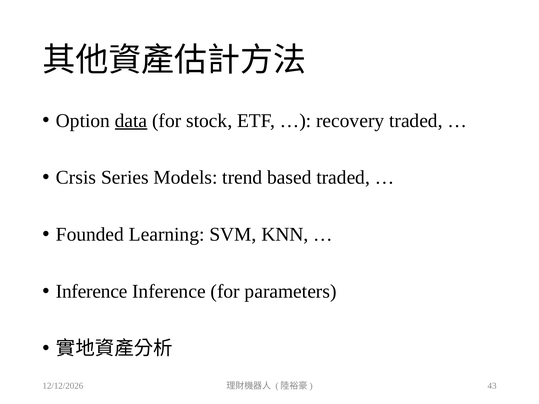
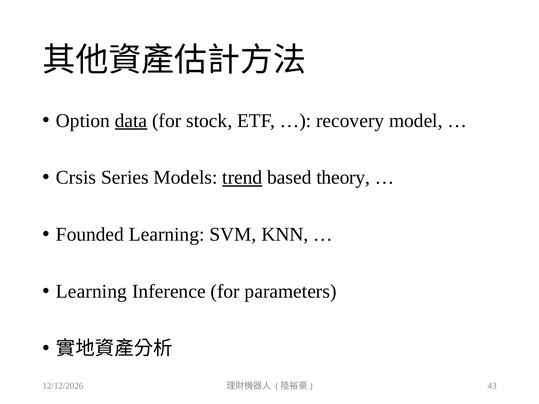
recovery traded: traded -> model
trend underline: none -> present
based traded: traded -> theory
Inference at (92, 292): Inference -> Learning
